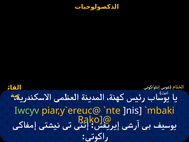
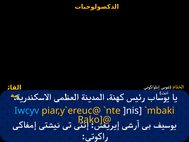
Iwcyv colour: light green -> light blue
